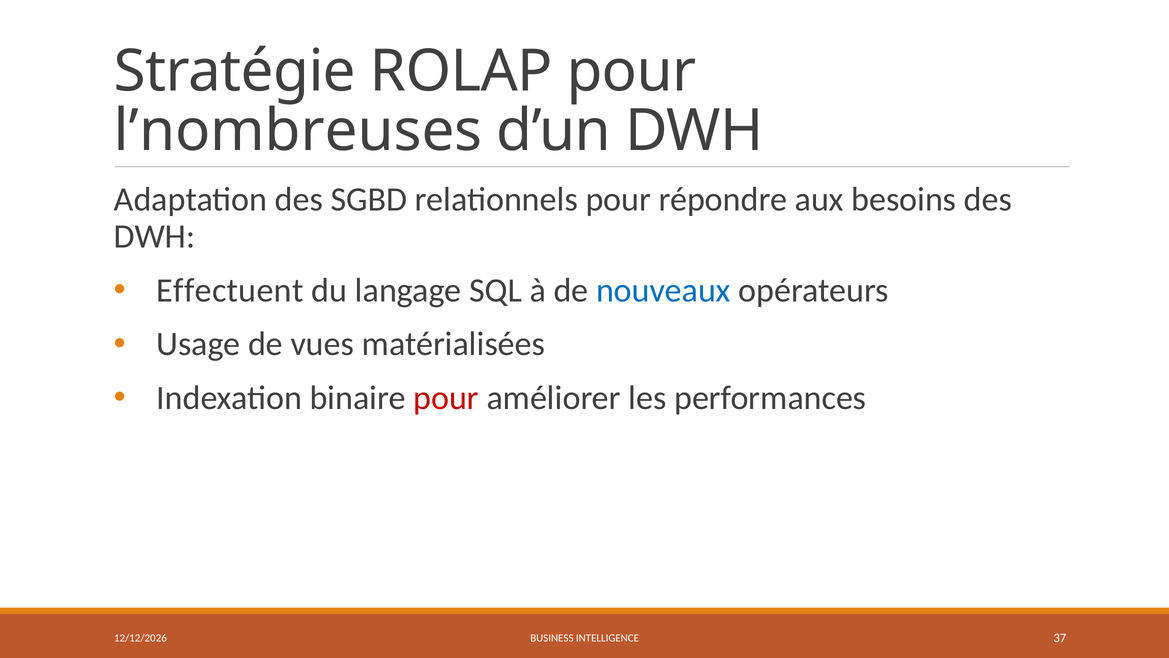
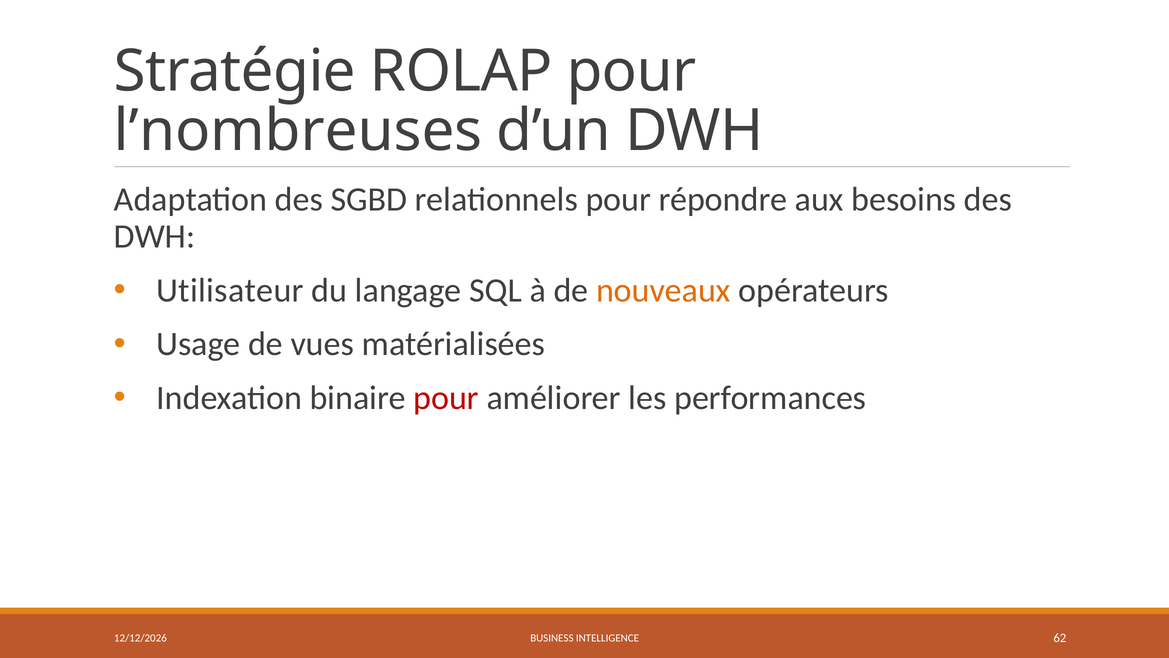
Effectuent: Effectuent -> Utilisateur
nouveaux colour: blue -> orange
37: 37 -> 62
